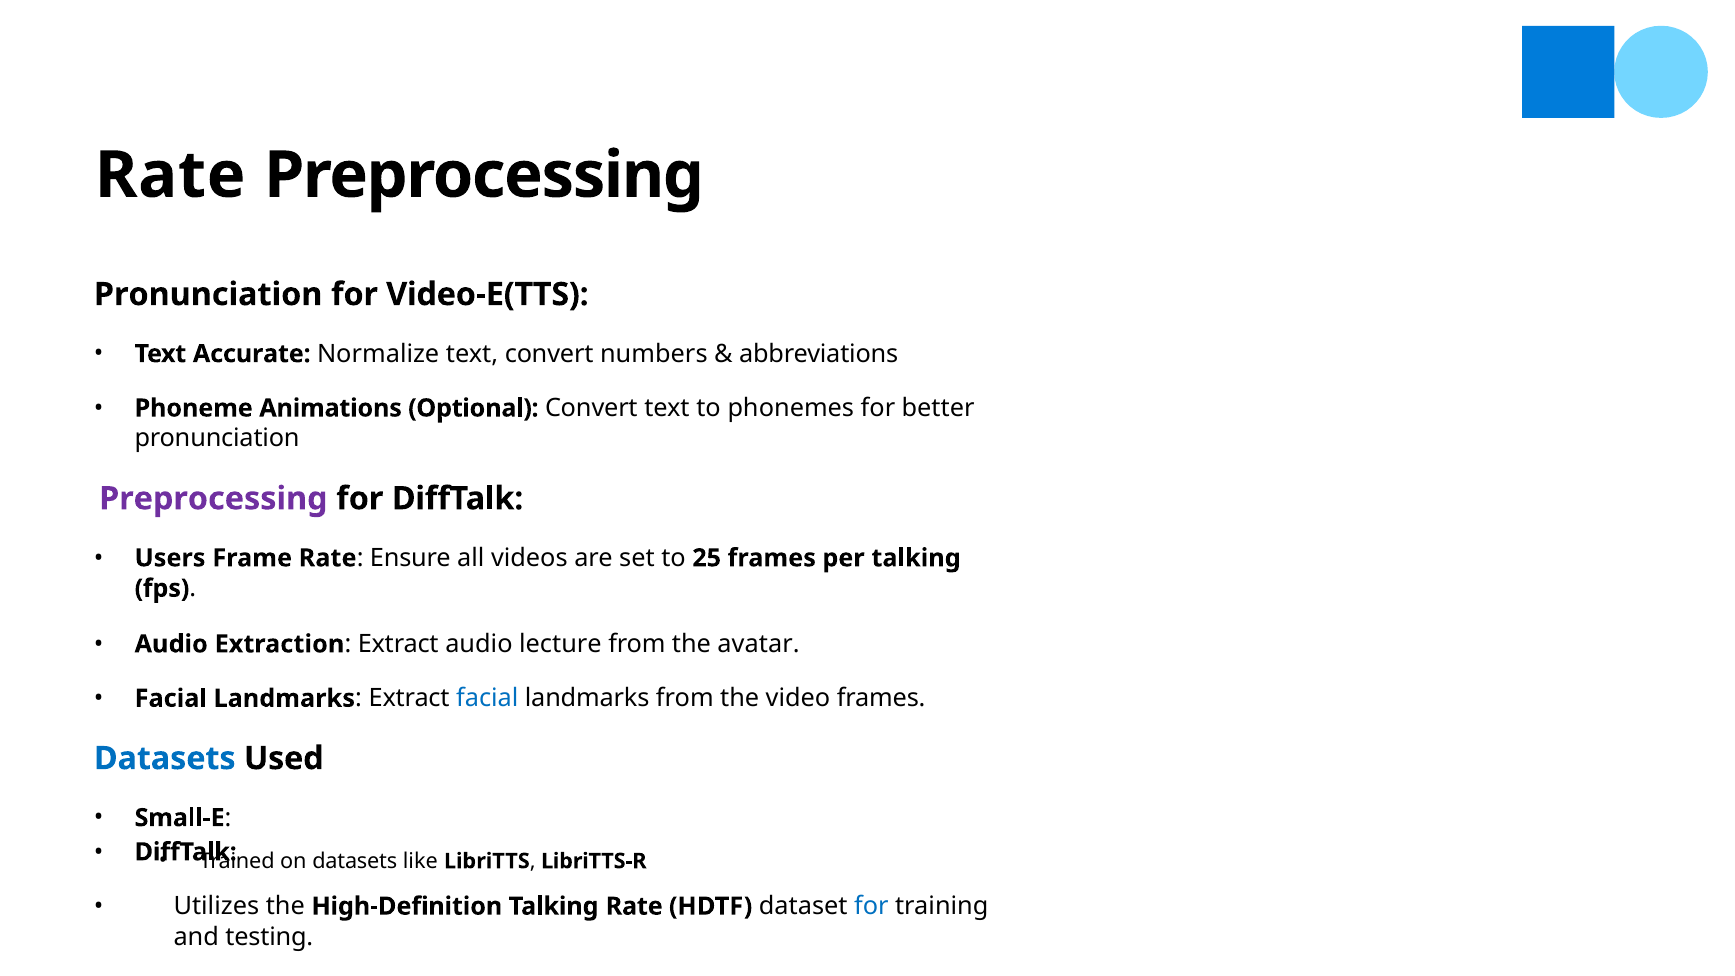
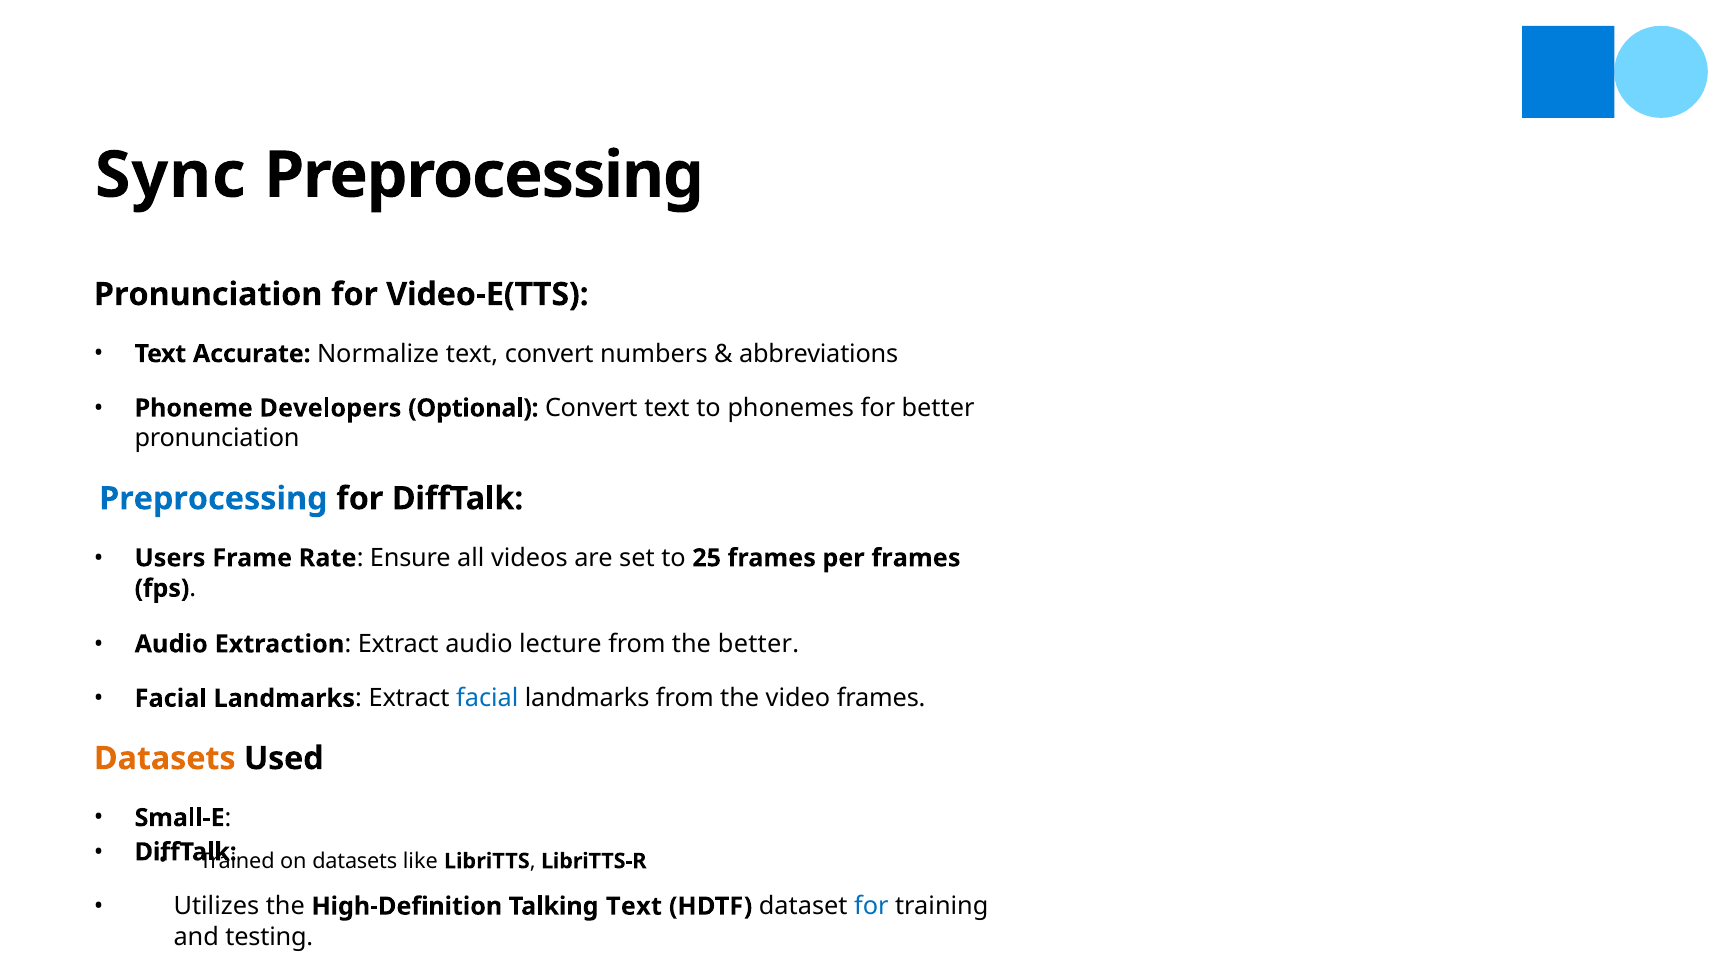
Rate at (170, 175): Rate -> Sync
Animations: Animations -> Developers
Preprocessing at (213, 499) colour: purple -> blue
per talking: talking -> frames
the avatar: avatar -> better
Datasets at (165, 758) colour: blue -> orange
Talking Rate: Rate -> Text
